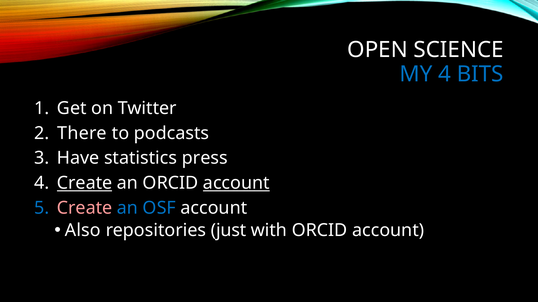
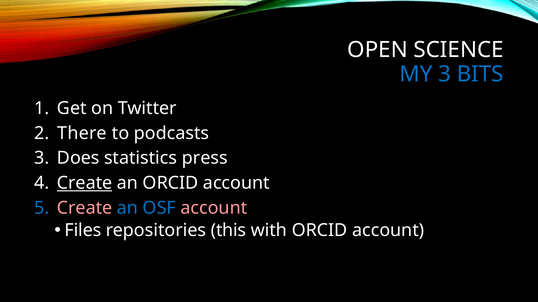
MY 4: 4 -> 3
Have: Have -> Does
account at (236, 183) underline: present -> none
account at (214, 208) colour: white -> pink
Also: Also -> Files
just: just -> this
